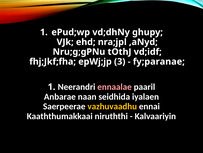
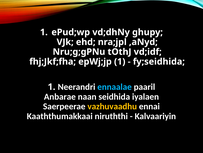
epWj;jp 3: 3 -> 1
fy;paranae: fy;paranae -> fy;seidhida
ennaalae colour: pink -> light blue
